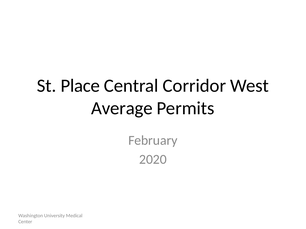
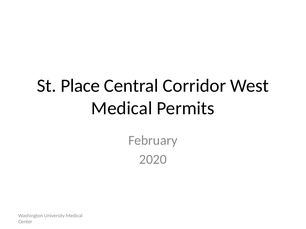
Average at (122, 108): Average -> Medical
